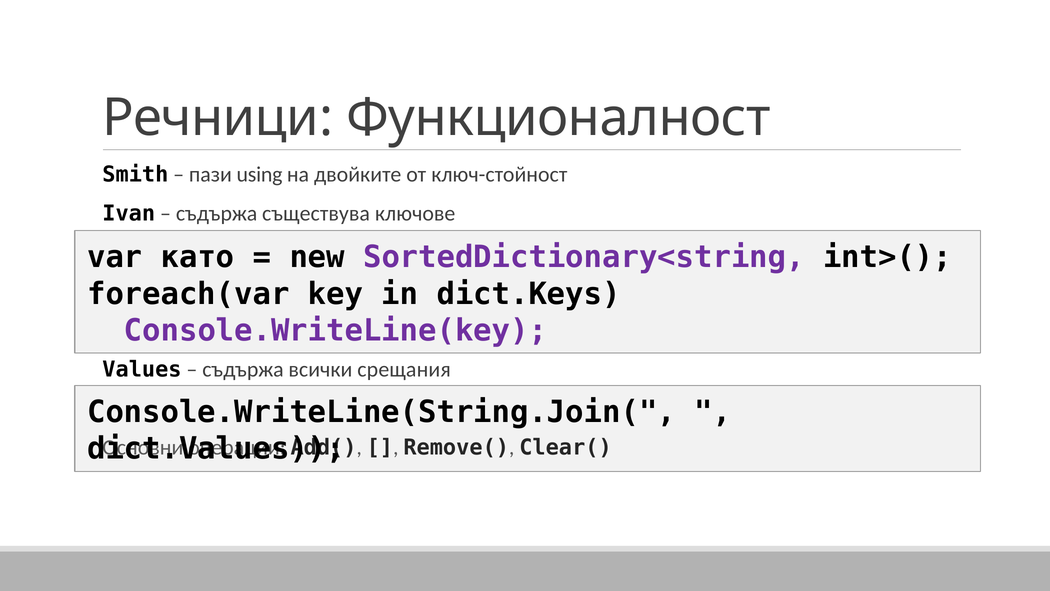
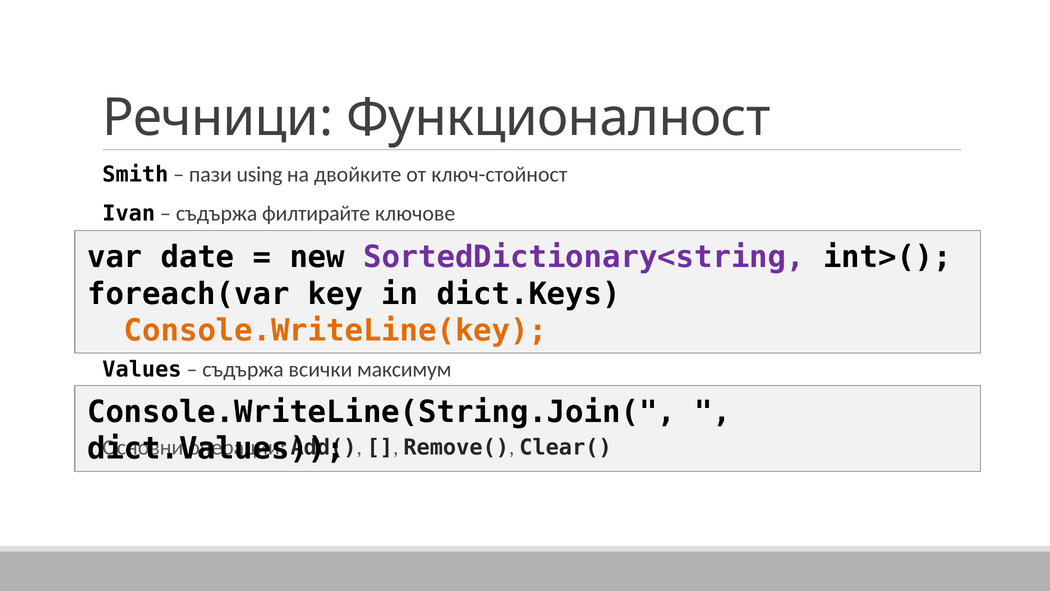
съществува: съществува -> филтирайте
като: като -> date
Console.WriteLine(key colour: purple -> orange
срещания: срещания -> максимум
